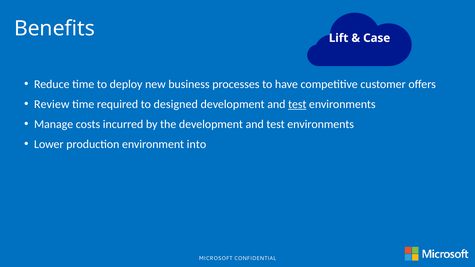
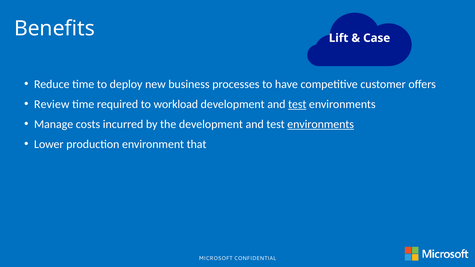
designed: designed -> workload
environments at (321, 124) underline: none -> present
into: into -> that
